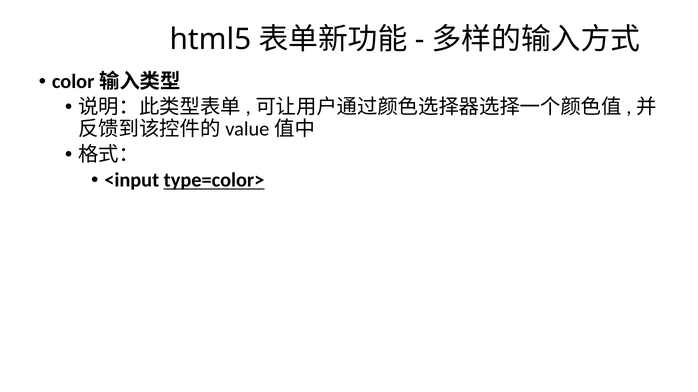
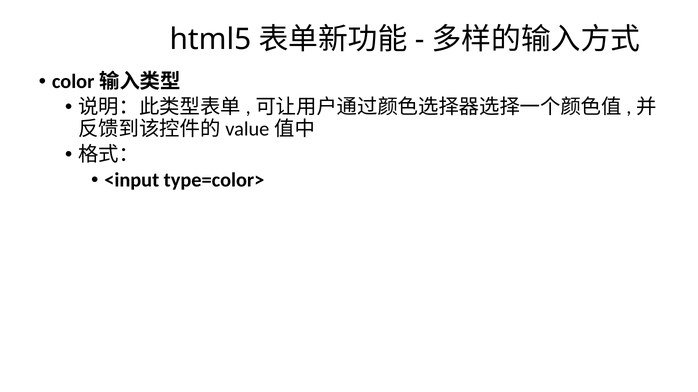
type=color> underline: present -> none
